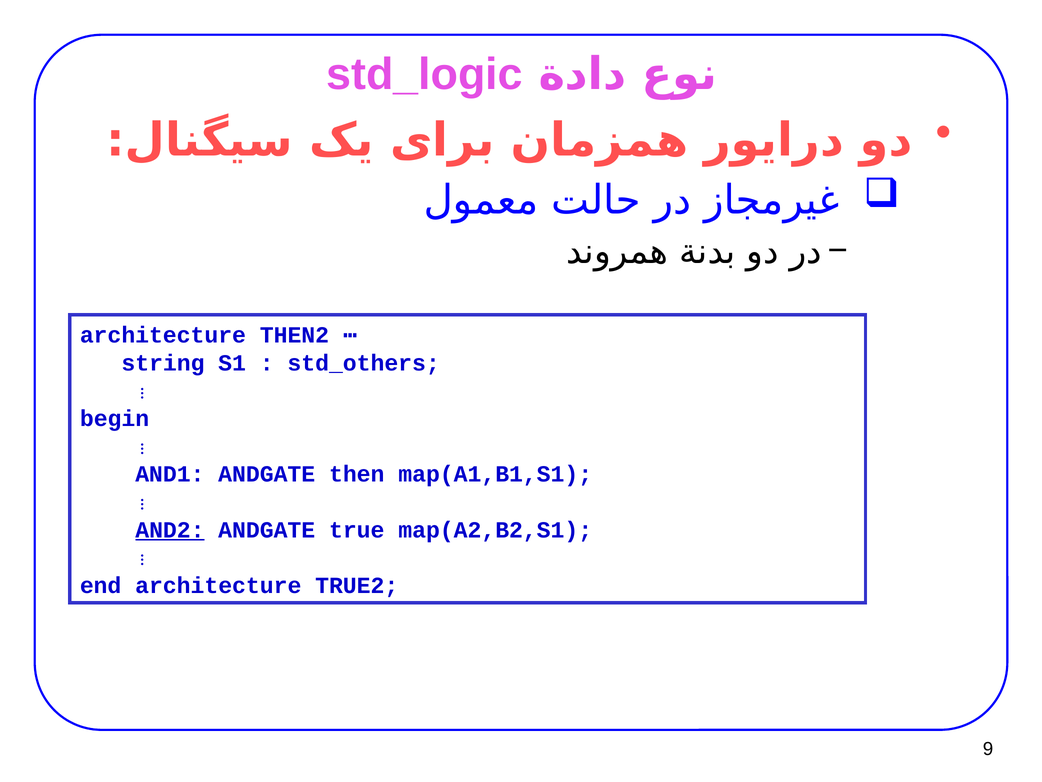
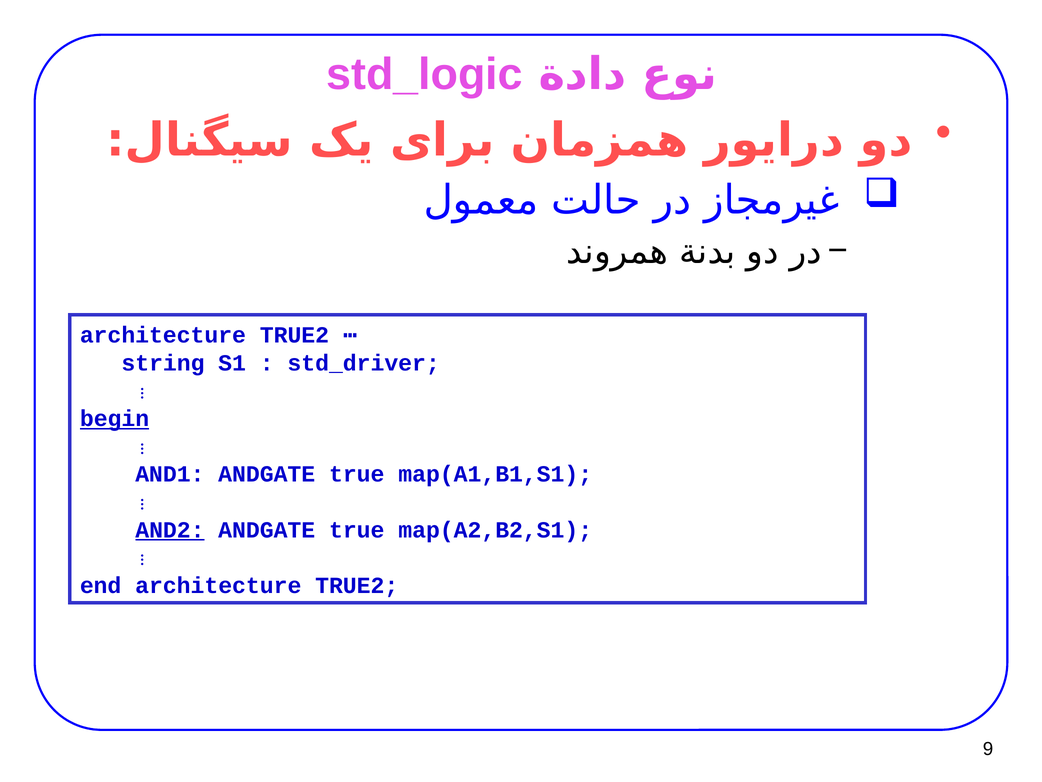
THEN2 at (294, 335): THEN2 -> TRUE2
std_others: std_others -> std_driver
begin underline: none -> present
AND1 ANDGATE then: then -> true
